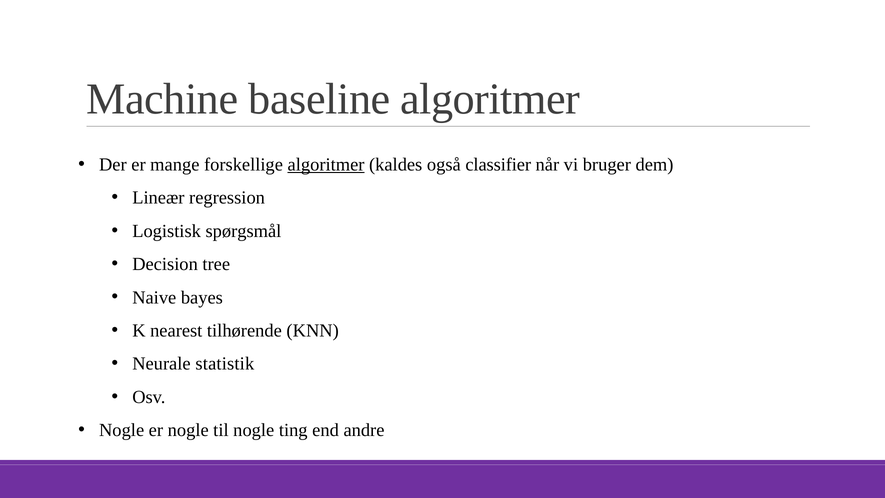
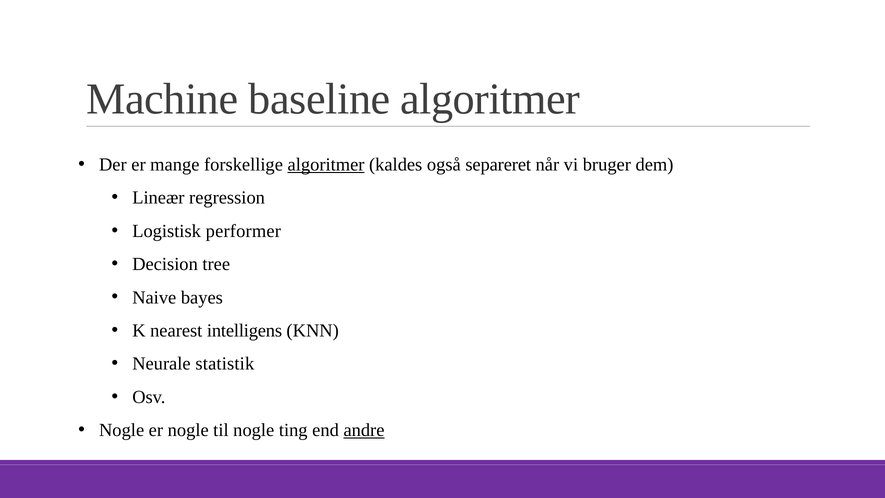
classifier: classifier -> separeret
spørgsmål: spørgsmål -> performer
tilhørende: tilhørende -> intelligens
andre underline: none -> present
